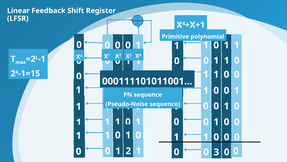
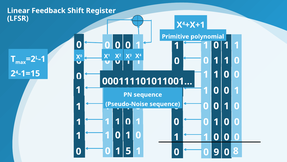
1 2: 2 -> 5
3: 3 -> 9
0 at (236, 151): 0 -> 8
